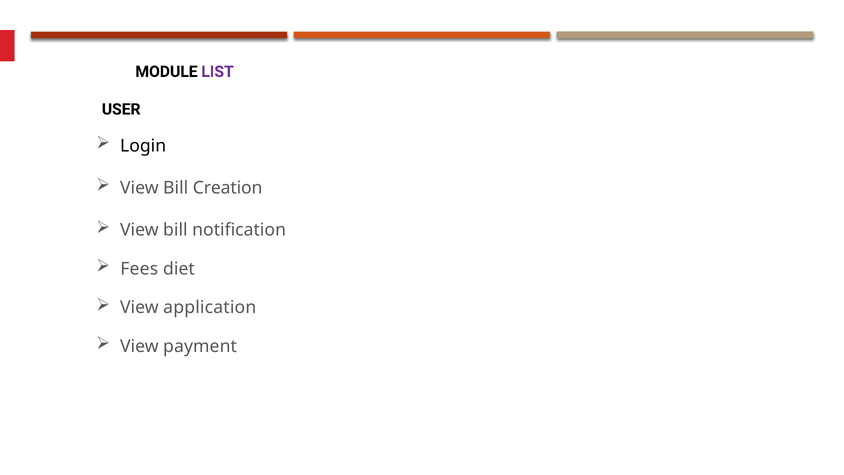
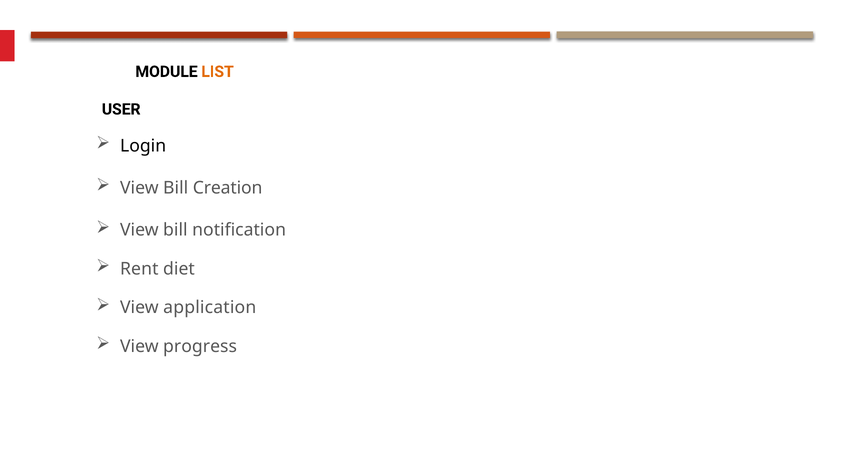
LIST colour: purple -> orange
Fees: Fees -> Rent
payment: payment -> progress
